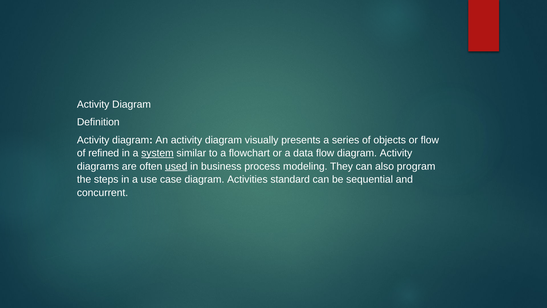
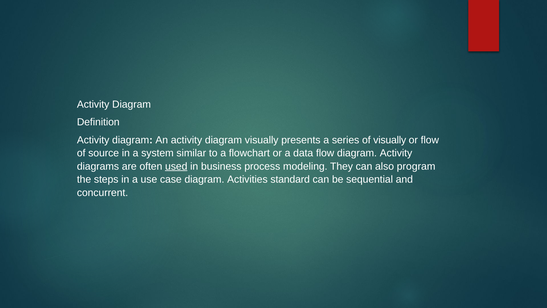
of objects: objects -> visually
refined: refined -> source
system underline: present -> none
